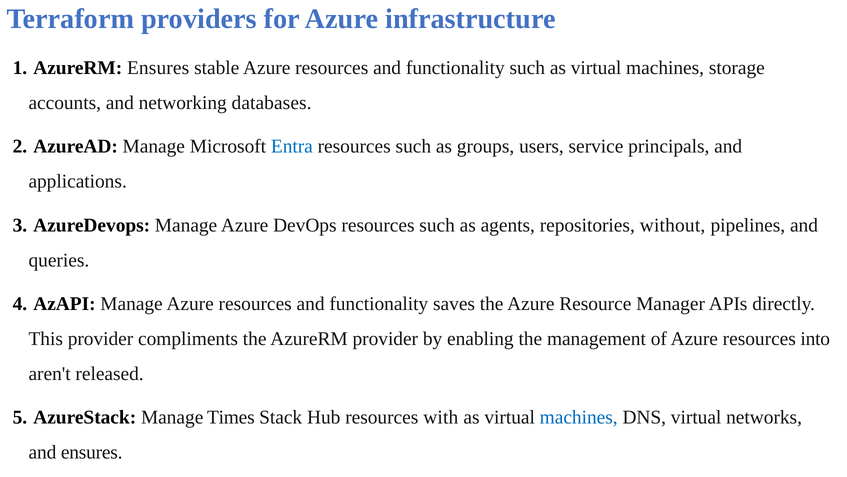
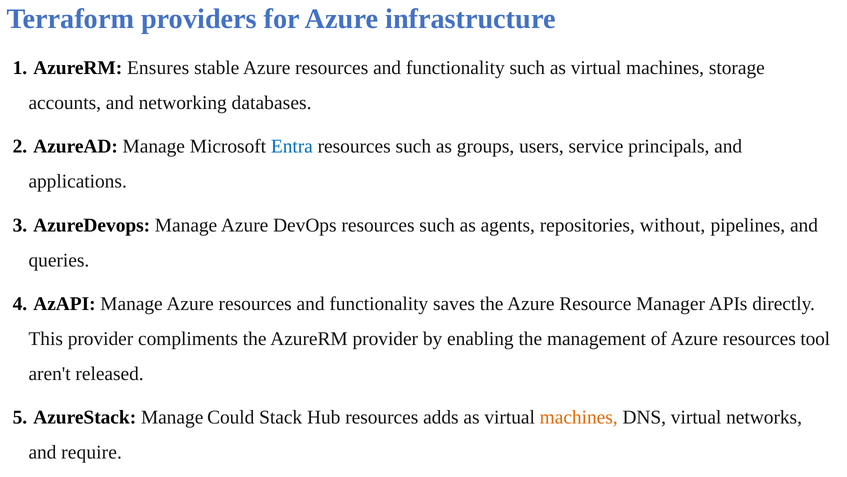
into: into -> tool
Times: Times -> Could
with: with -> adds
machines at (579, 417) colour: blue -> orange
and ensures: ensures -> require
